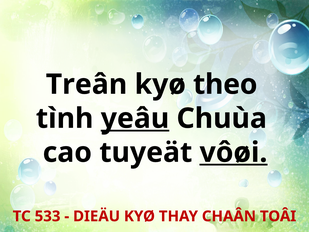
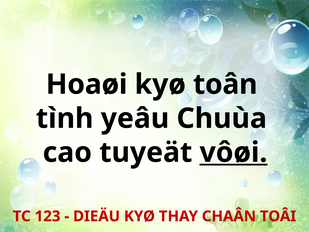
Treân: Treân -> Hoaøi
theo: theo -> toân
yeâu underline: present -> none
533: 533 -> 123
